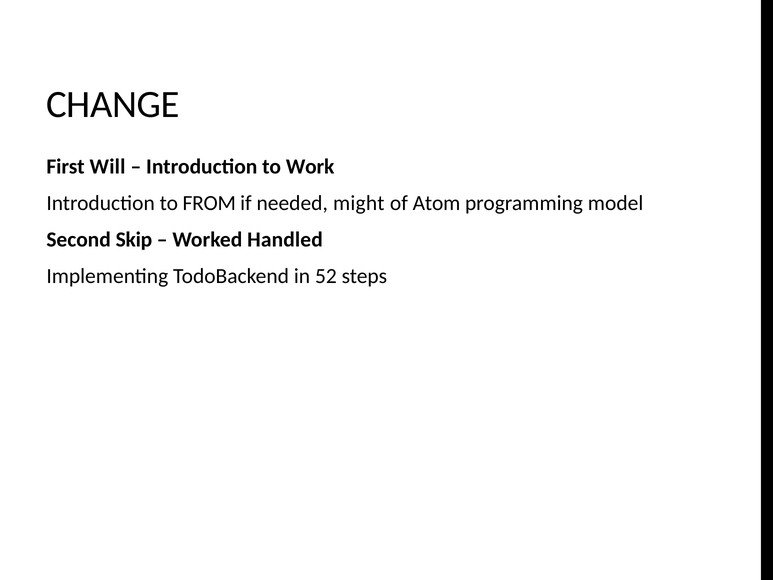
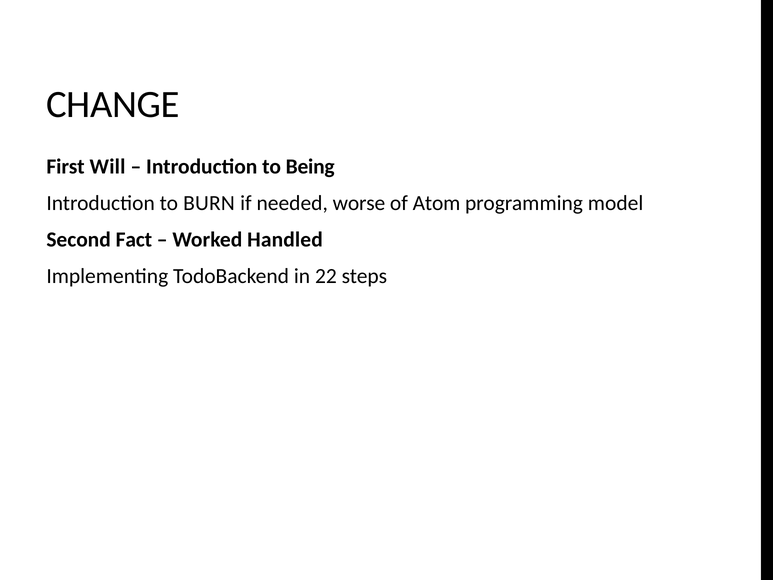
Work: Work -> Being
FROM: FROM -> BURN
might: might -> worse
Skip: Skip -> Fact
52: 52 -> 22
